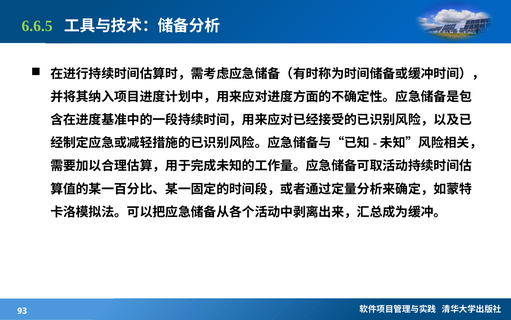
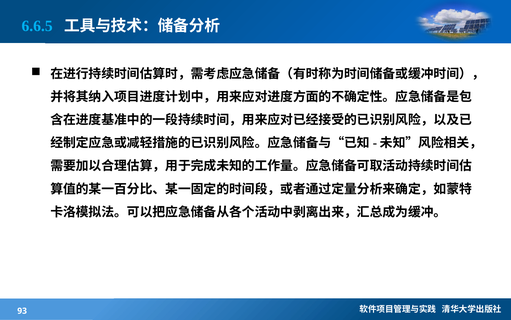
6.6.5 colour: light green -> light blue
